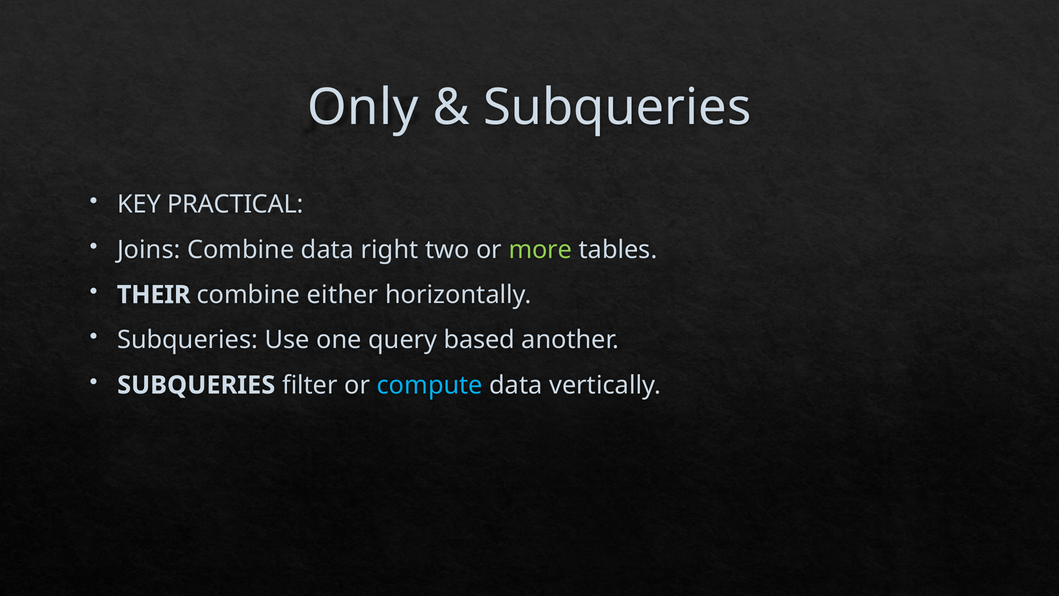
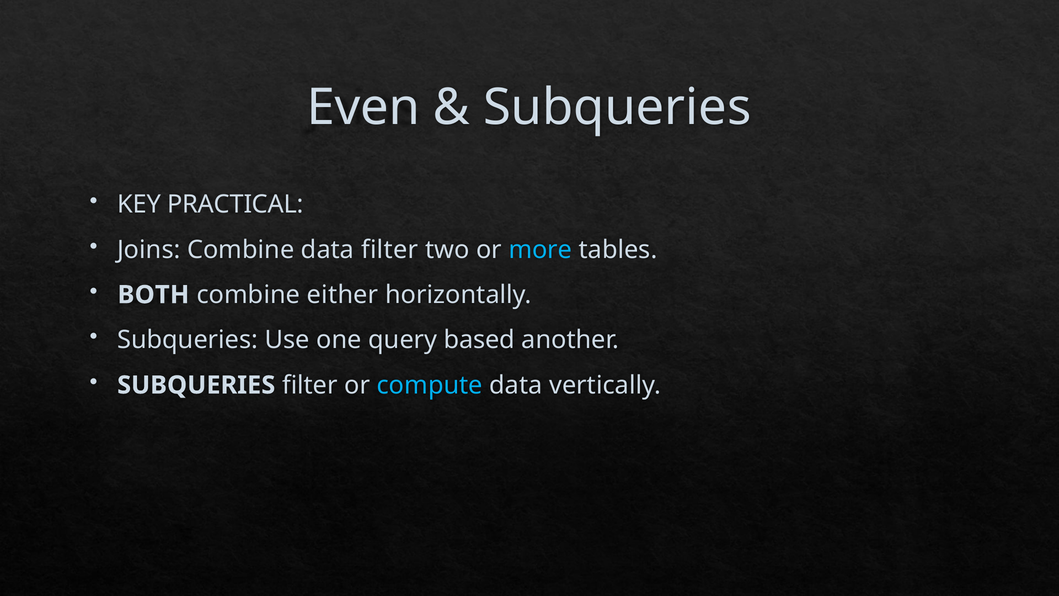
Only: Only -> Even
data right: right -> filter
more colour: light green -> light blue
THEIR: THEIR -> BOTH
